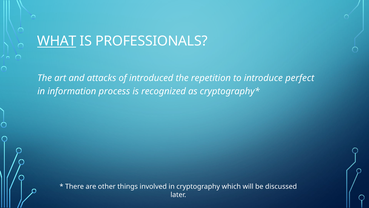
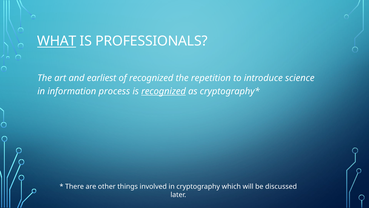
attacks: attacks -> earliest
of introduced: introduced -> recognized
perfect: perfect -> science
recognized at (164, 91) underline: none -> present
